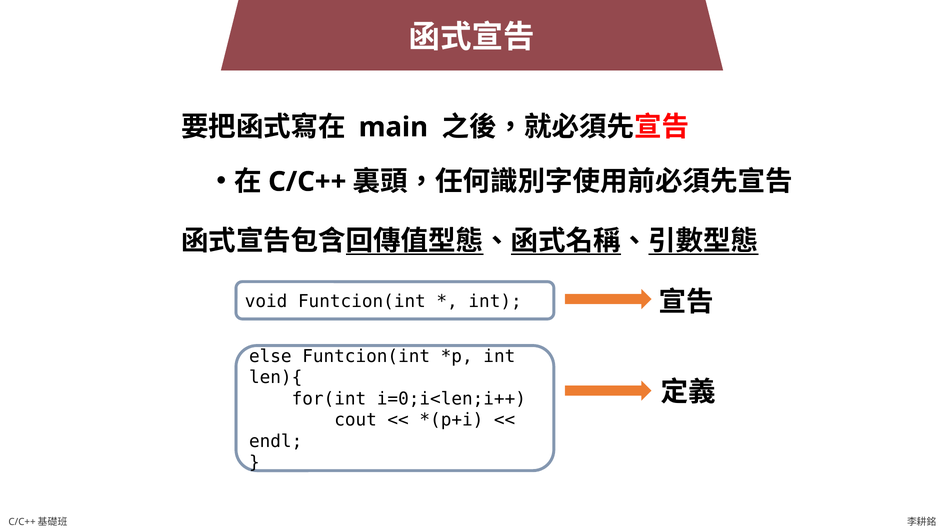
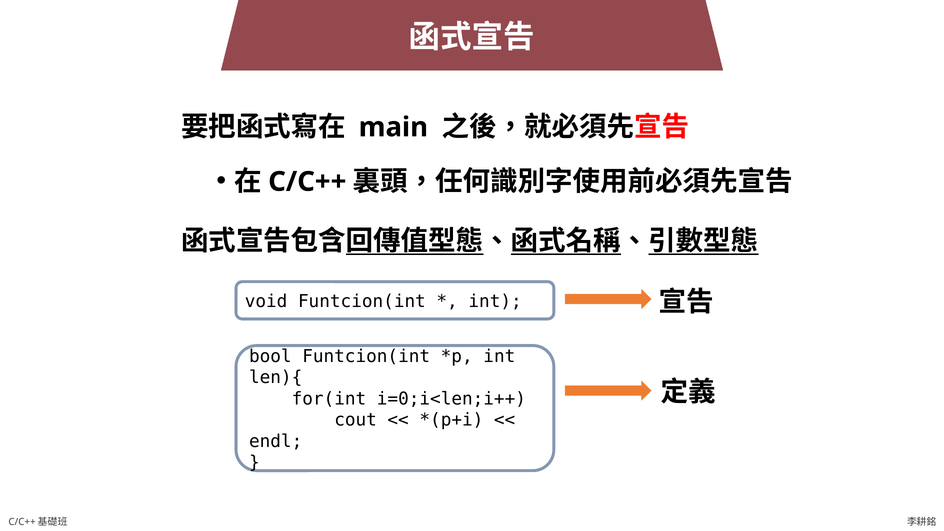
else: else -> bool
